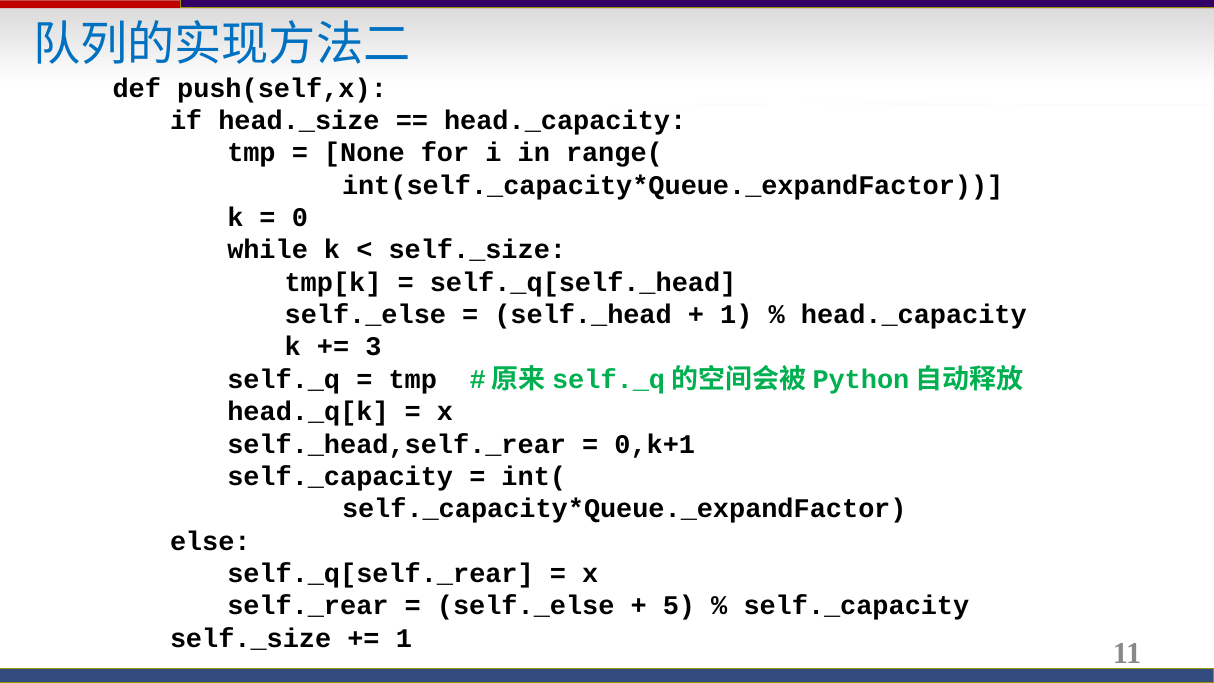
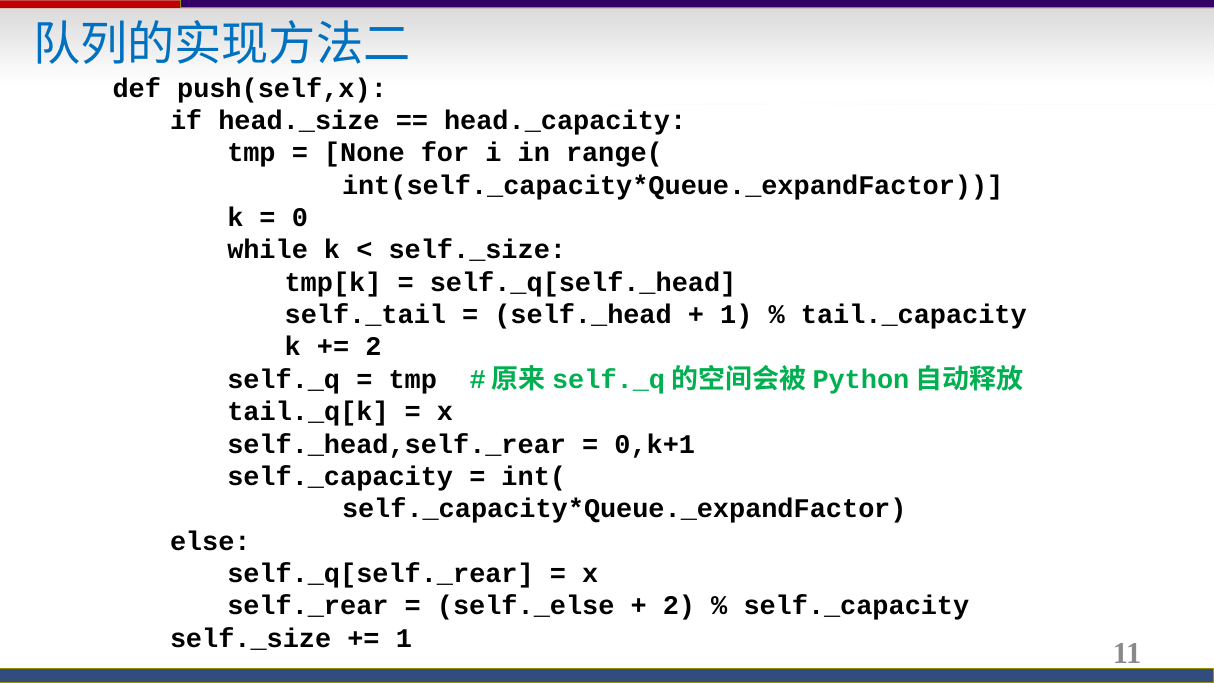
self._else at (365, 315): self._else -> self._tail
head._capacity at (914, 315): head._capacity -> tail._capacity
3 at (373, 347): 3 -> 2
head._q[k: head._q[k -> tail._q[k
5 at (679, 606): 5 -> 2
